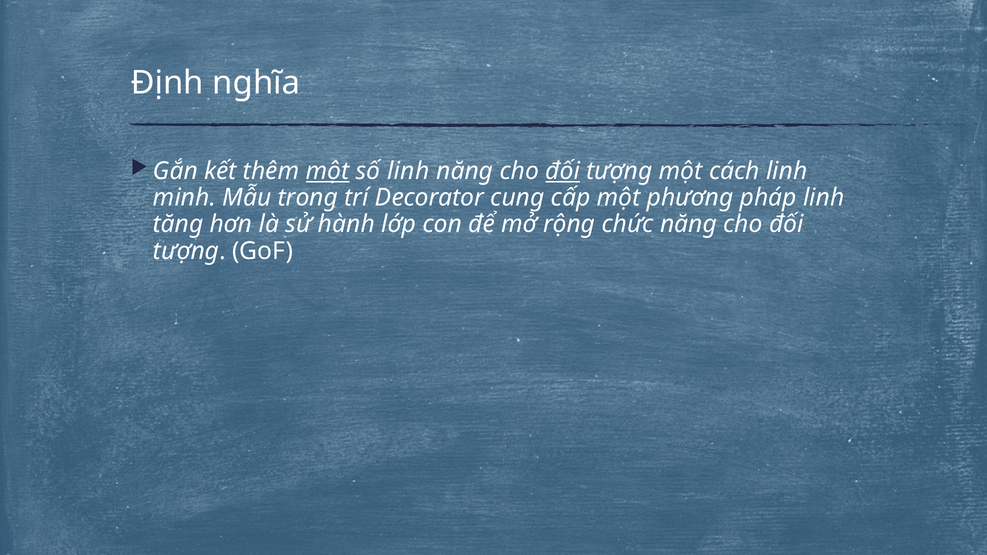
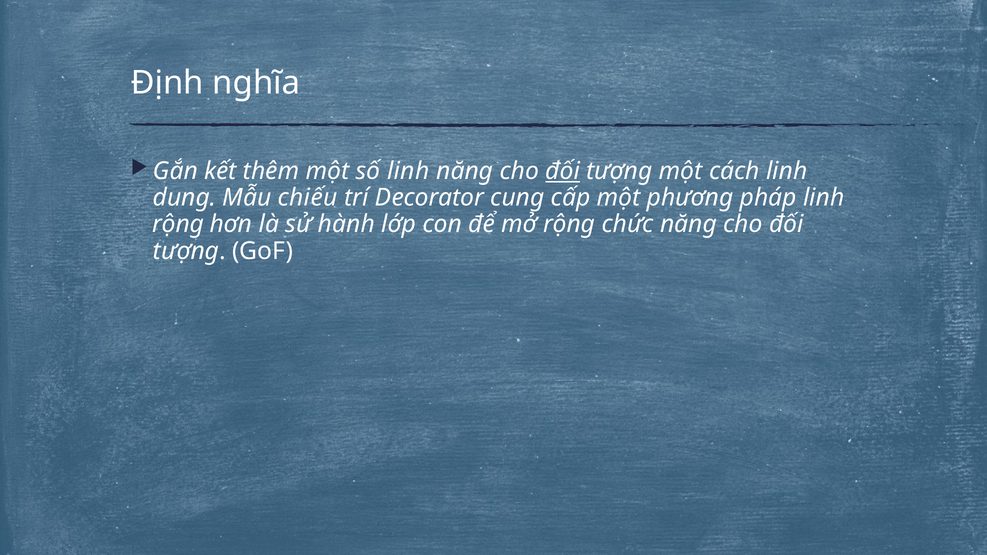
một at (328, 171) underline: present -> none
minh: minh -> dung
trong: trong -> chiếu
tăng at (178, 224): tăng -> rộng
